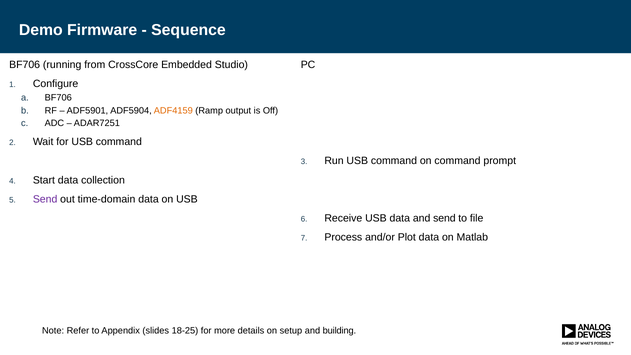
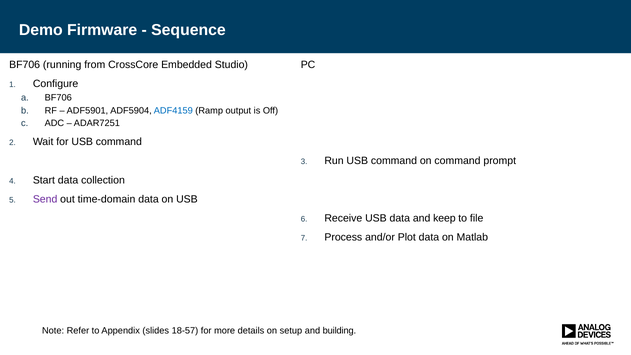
ADF4159 colour: orange -> blue
and send: send -> keep
18-25: 18-25 -> 18-57
